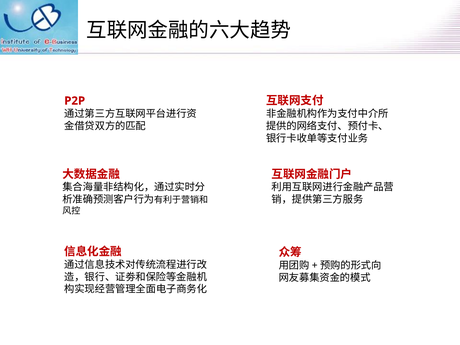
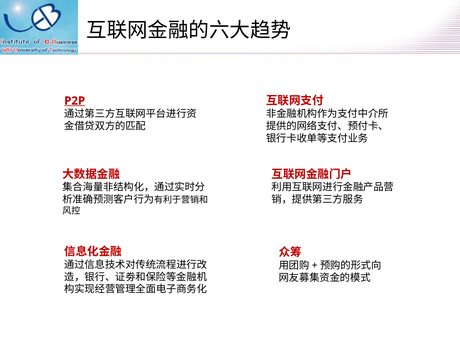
P2P underline: none -> present
